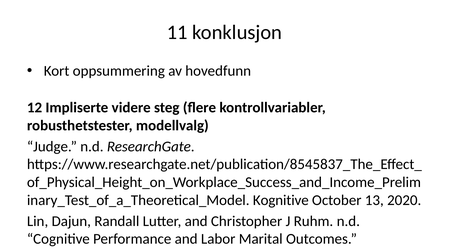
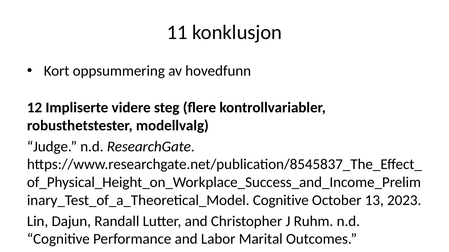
Kognitive at (281, 201): Kognitive -> Cognitive
2020: 2020 -> 2023
